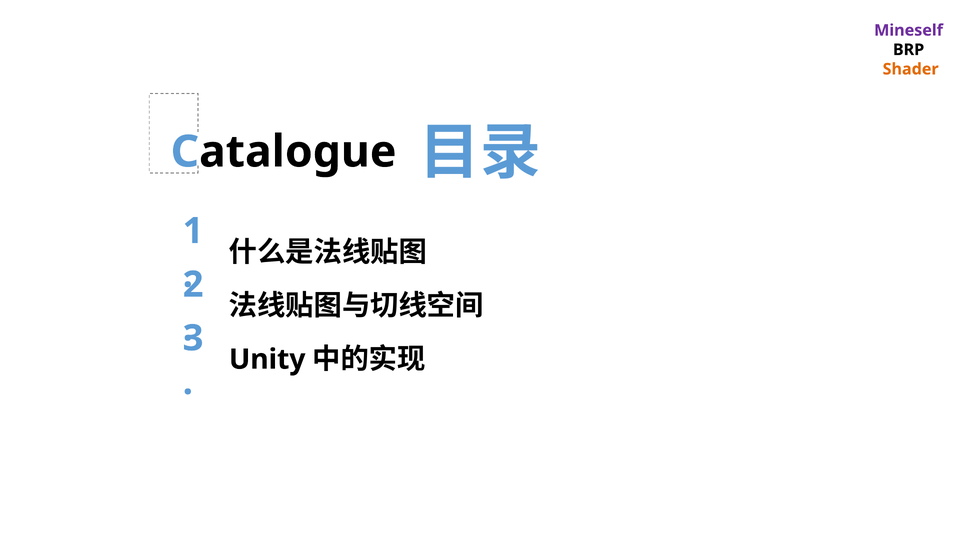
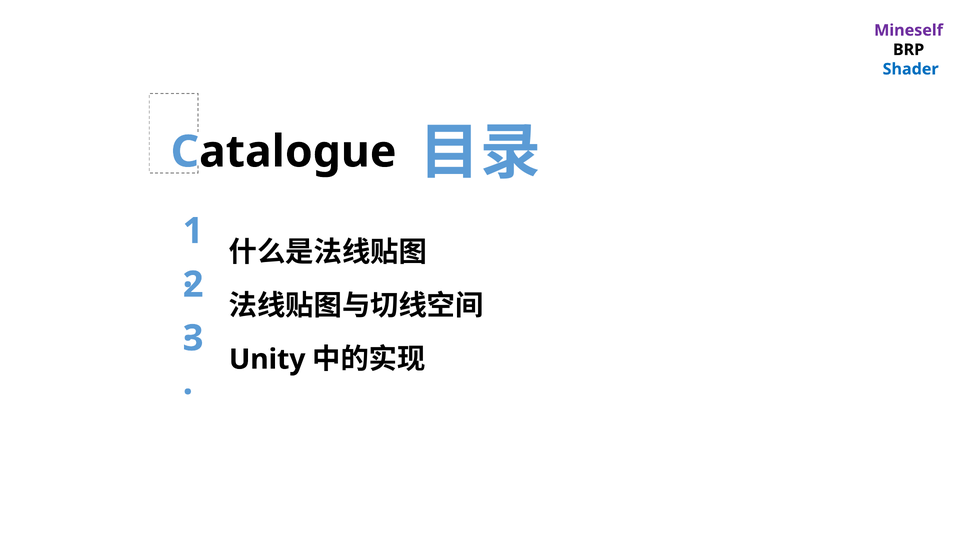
Shader colour: orange -> blue
